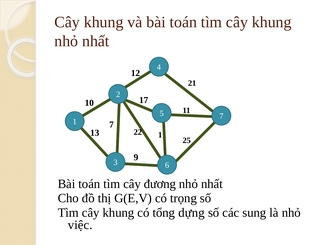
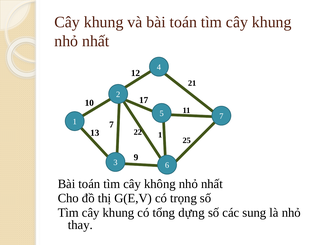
đương: đương -> không
việc: việc -> thay
